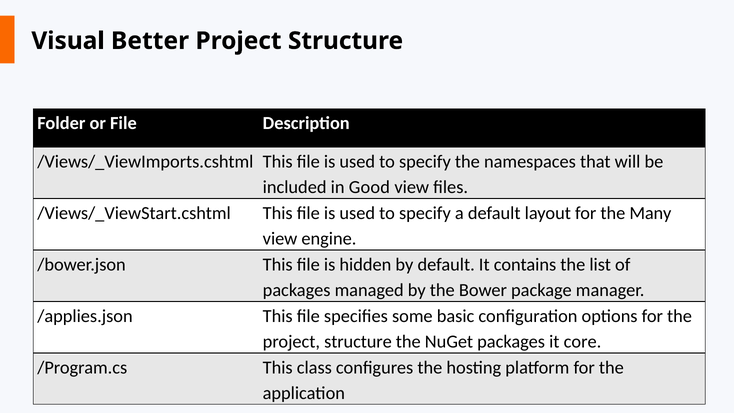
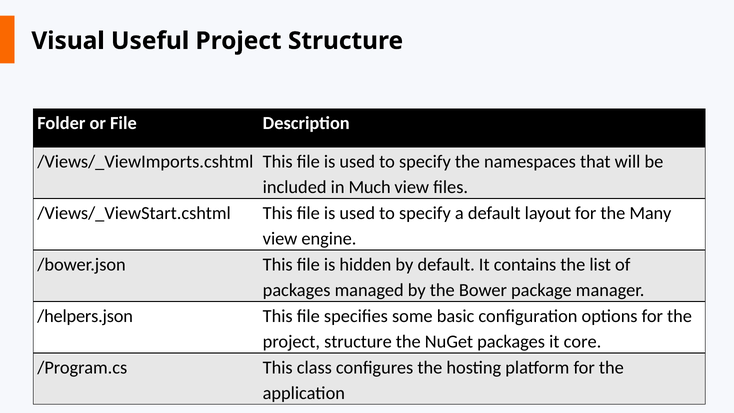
Better: Better -> Useful
Good: Good -> Much
/applies.json: /applies.json -> /helpers.json
